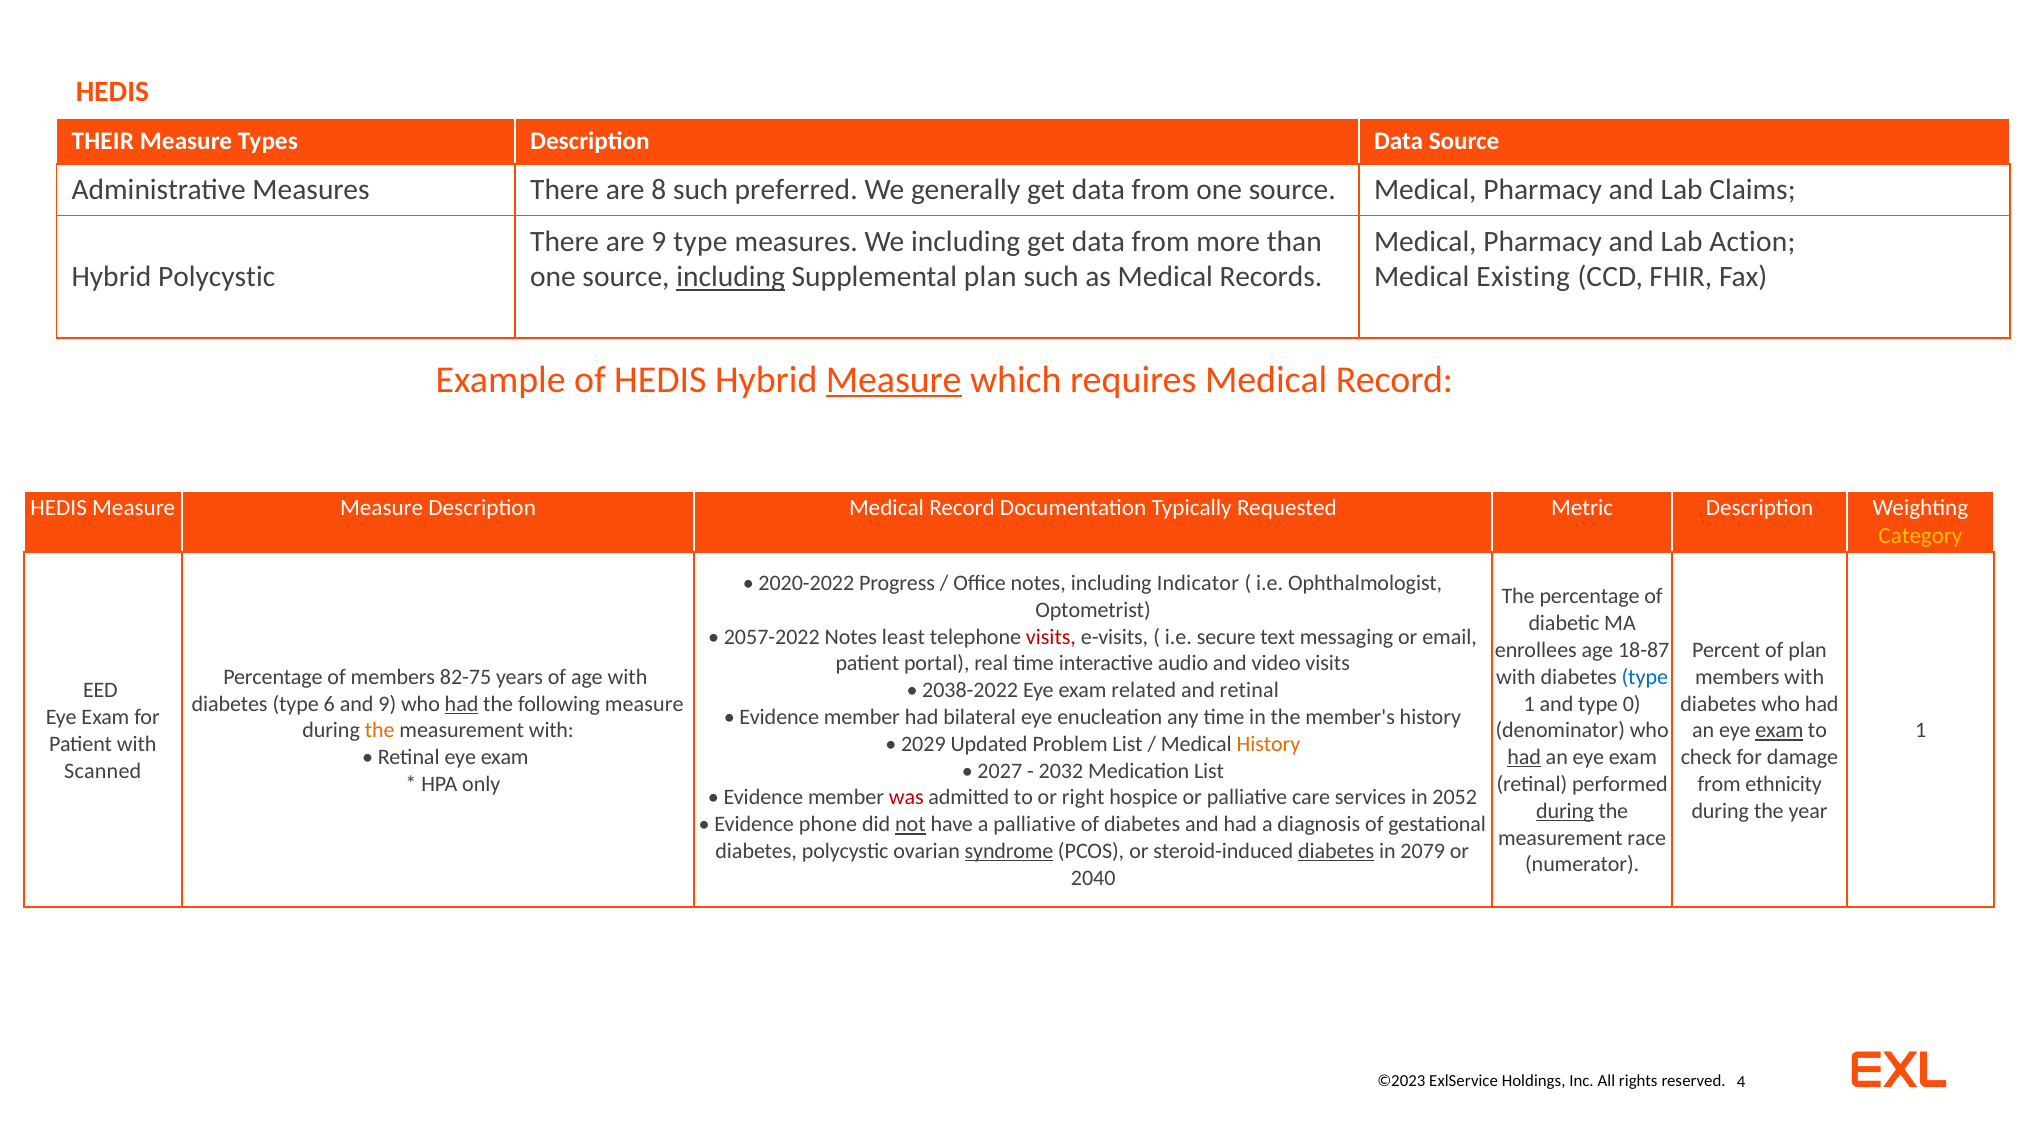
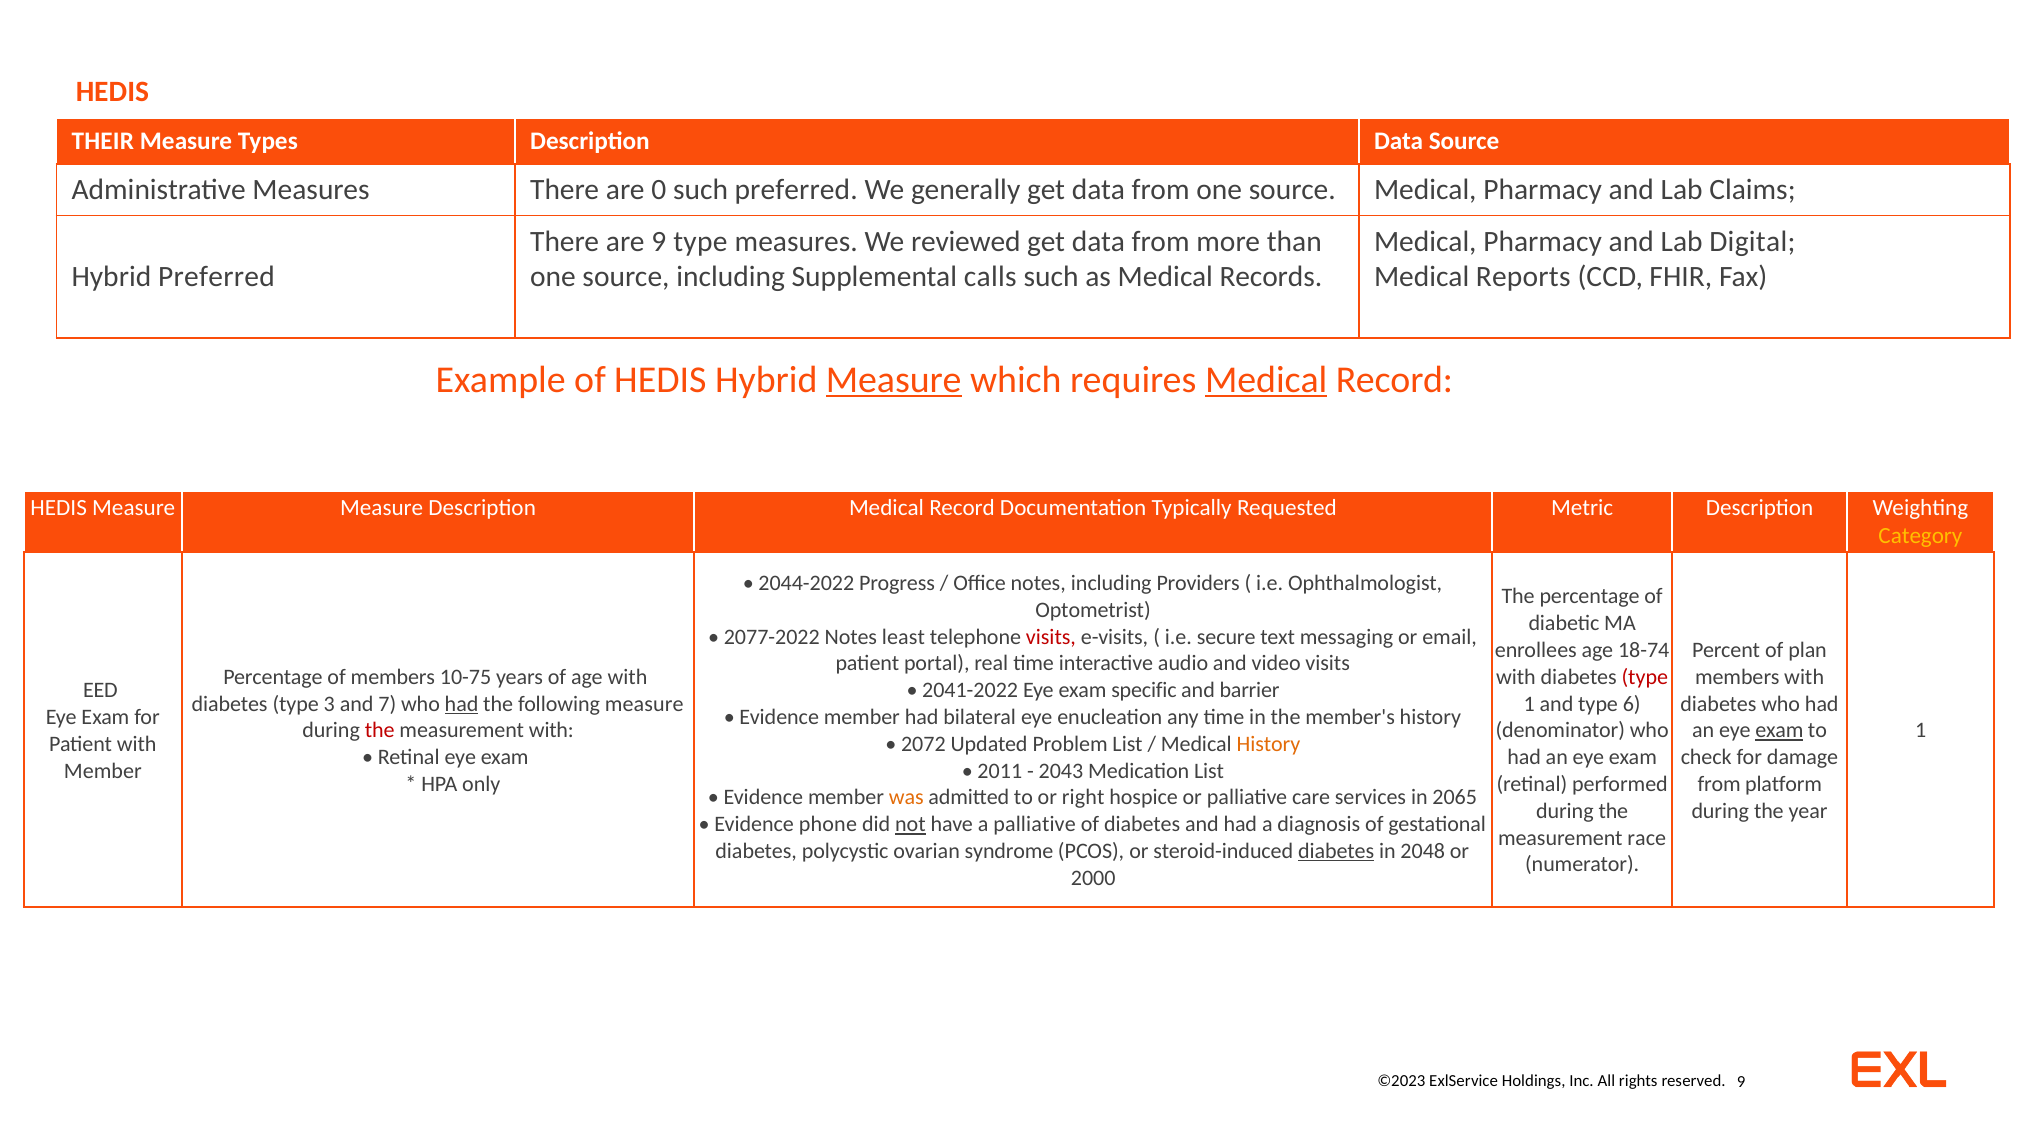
8: 8 -> 0
We including: including -> reviewed
Action: Action -> Digital
Hybrid Polycystic: Polycystic -> Preferred
including at (731, 277) underline: present -> none
Supplemental plan: plan -> calls
Existing: Existing -> Reports
Medical at (1266, 380) underline: none -> present
2020-2022: 2020-2022 -> 2044-2022
Indicator: Indicator -> Providers
2057-2022: 2057-2022 -> 2077-2022
18-87: 18-87 -> 18-74
82-75: 82-75 -> 10-75
type at (1645, 677) colour: blue -> red
2038-2022: 2038-2022 -> 2041-2022
related: related -> specific
and retinal: retinal -> barrier
6: 6 -> 3
and 9: 9 -> 7
0: 0 -> 6
the at (380, 730) colour: orange -> red
2029: 2029 -> 2072
had at (1524, 757) underline: present -> none
Scanned at (103, 771): Scanned -> Member
2027: 2027 -> 2011
2032: 2032 -> 2043
ethnicity: ethnicity -> platform
was colour: red -> orange
2052: 2052 -> 2065
during at (1565, 811) underline: present -> none
syndrome underline: present -> none
2079: 2079 -> 2048
2040: 2040 -> 2000
4 at (1741, 1082): 4 -> 9
